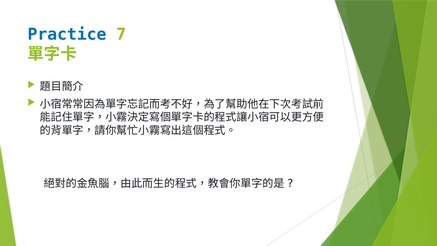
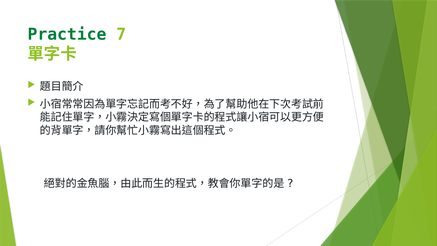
Practice colour: blue -> green
